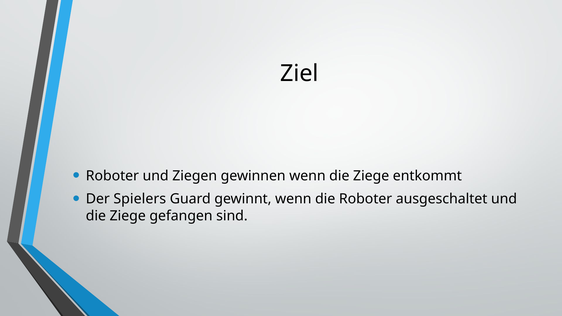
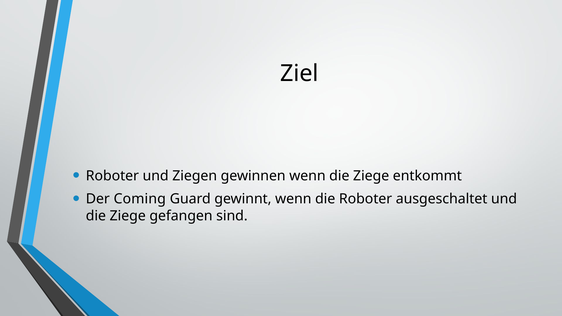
Spielers: Spielers -> Coming
